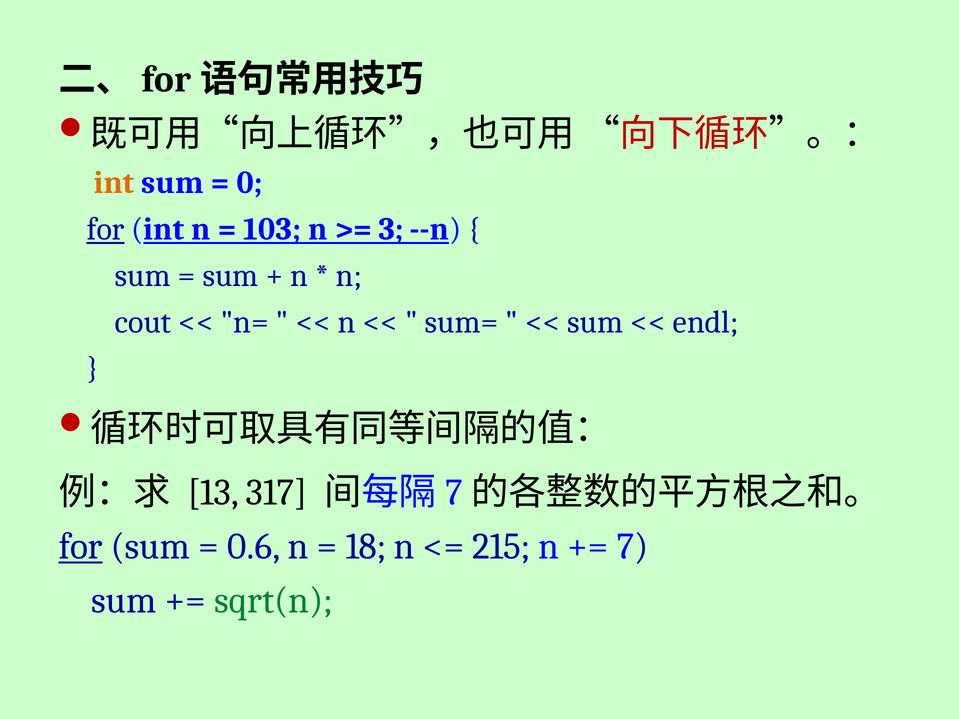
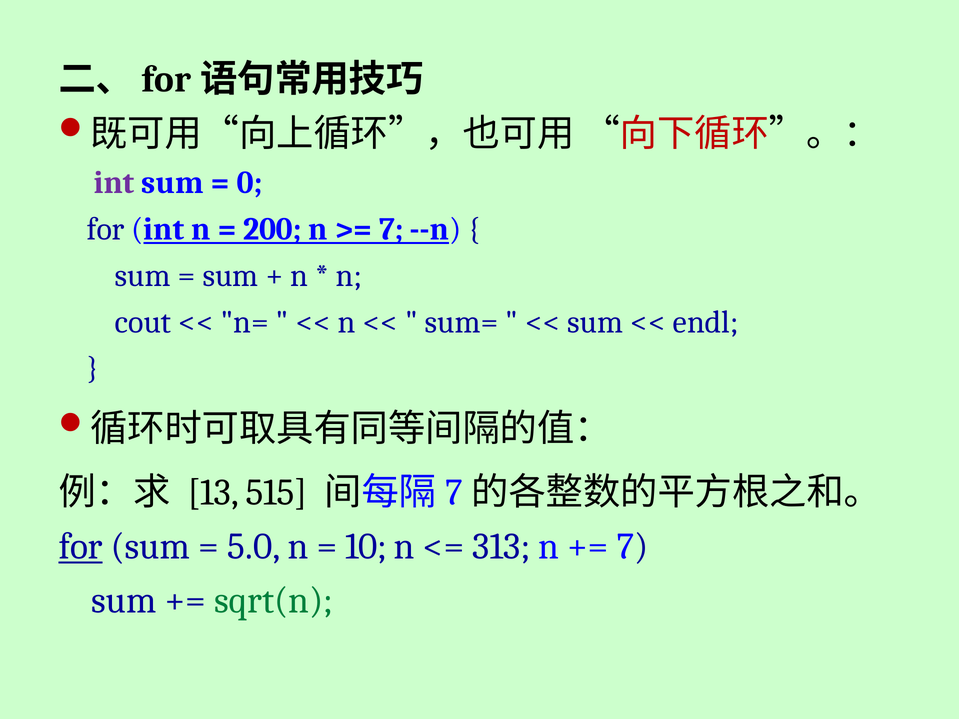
int at (114, 183) colour: orange -> purple
for at (106, 229) underline: present -> none
103: 103 -> 200
3 at (391, 229): 3 -> 7
317: 317 -> 515
0.6: 0.6 -> 5.0
18: 18 -> 10
215: 215 -> 313
